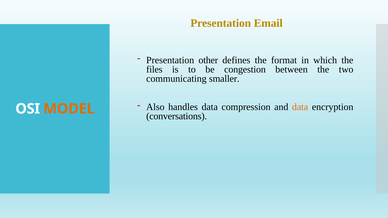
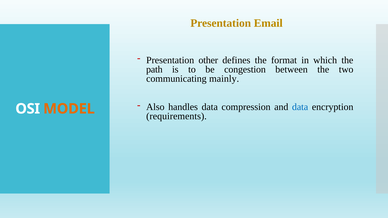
files: files -> path
smaller: smaller -> mainly
data at (300, 107) colour: orange -> blue
conversations: conversations -> requirements
